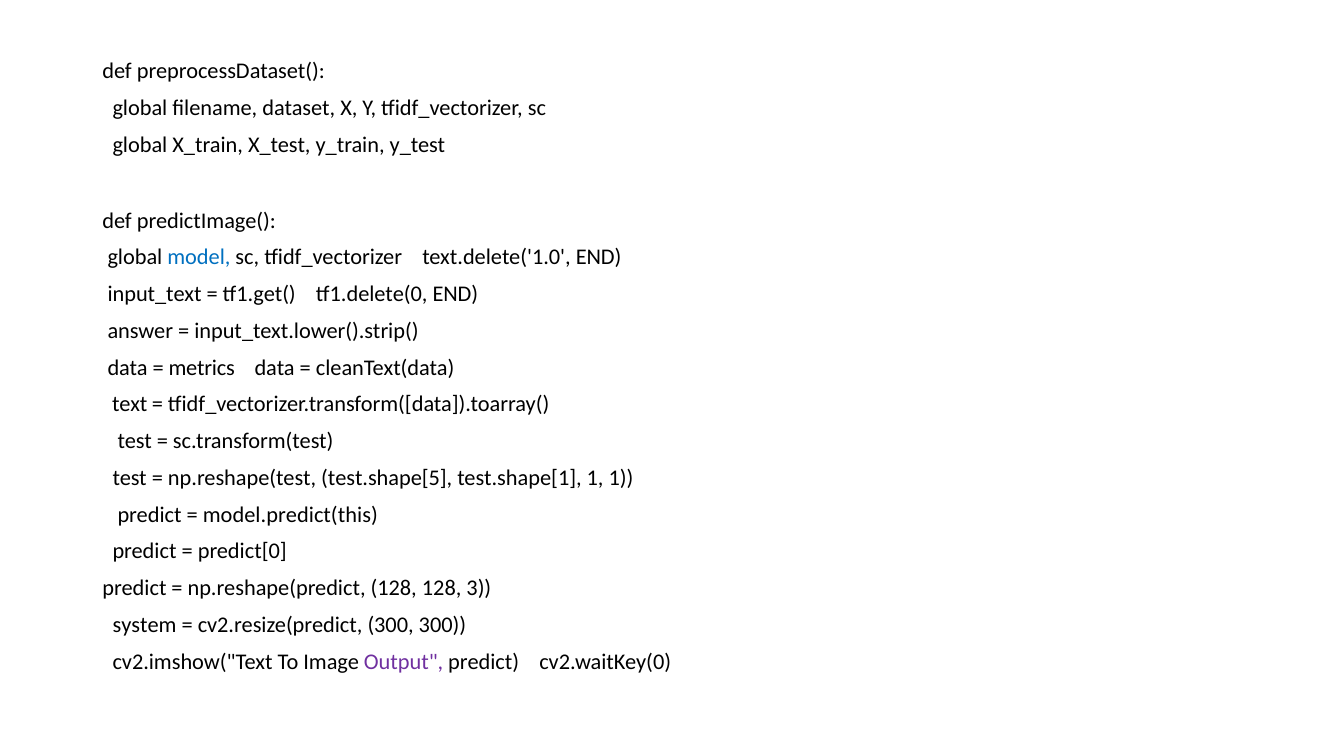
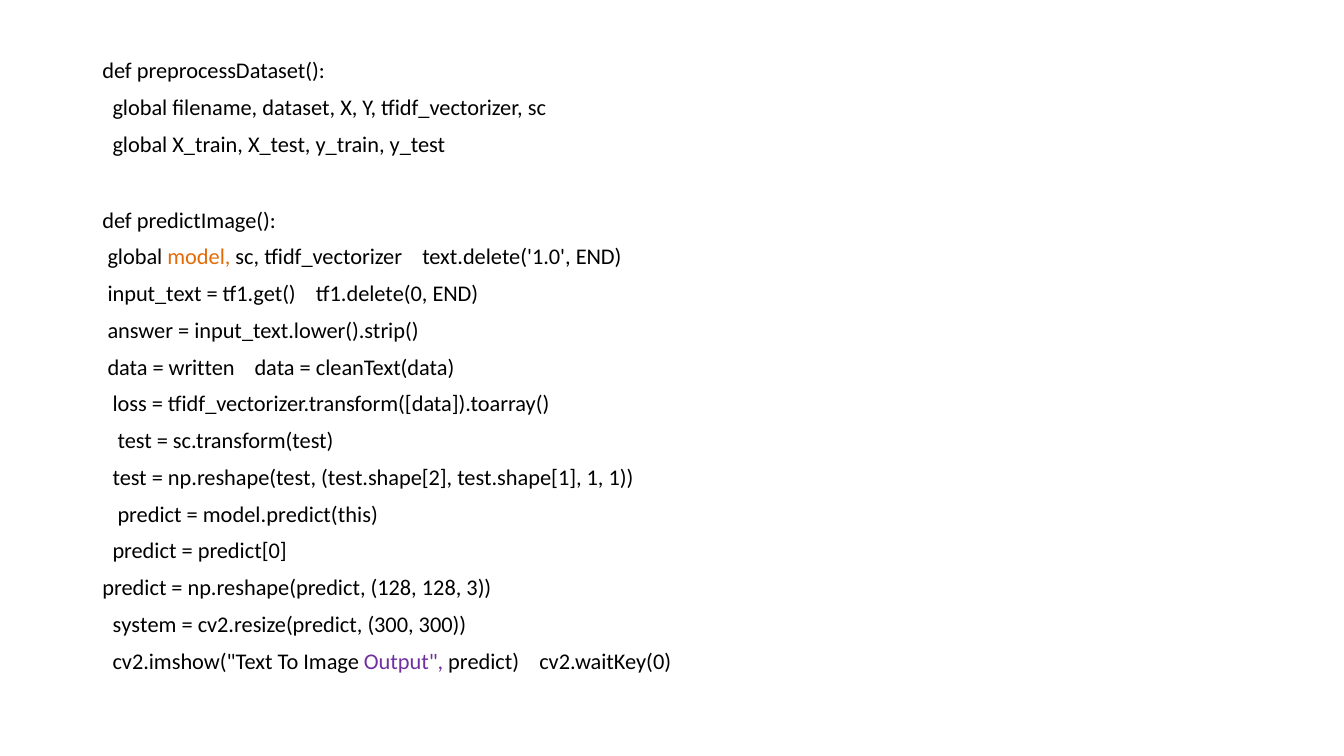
model colour: blue -> orange
metrics: metrics -> written
text: text -> loss
test.shape[5: test.shape[5 -> test.shape[2
